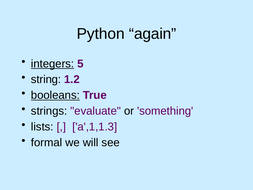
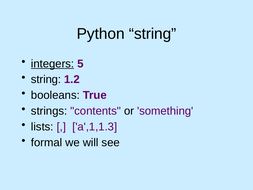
Python again: again -> string
booleans underline: present -> none
evaluate: evaluate -> contents
